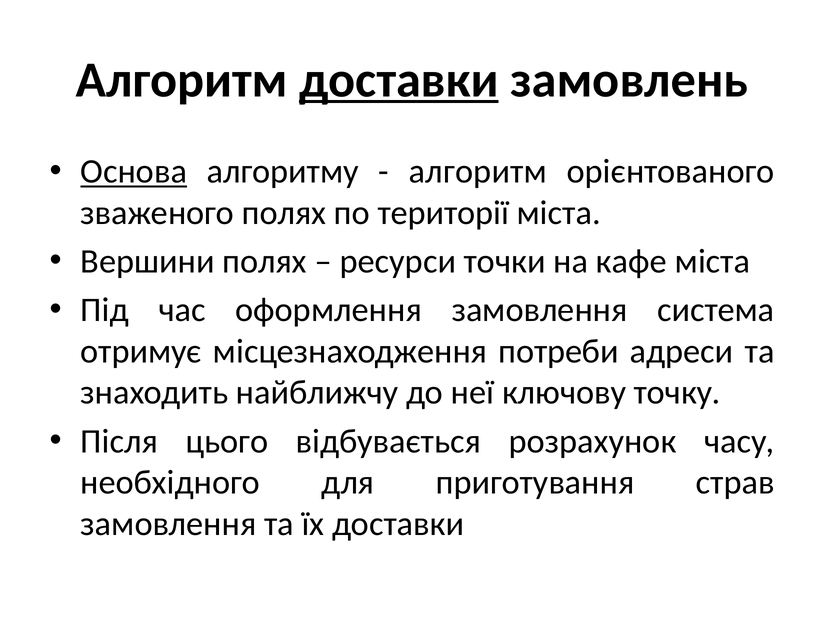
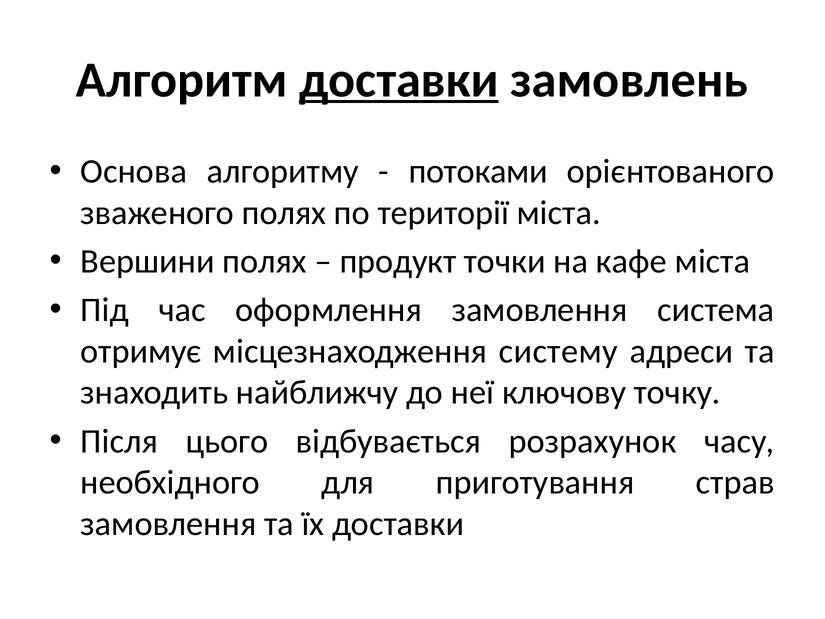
Основа underline: present -> none
алгоритм at (478, 172): алгоритм -> потоками
ресурси: ресурси -> продукт
потреби: потреби -> систему
